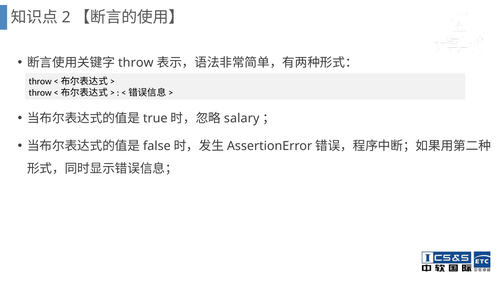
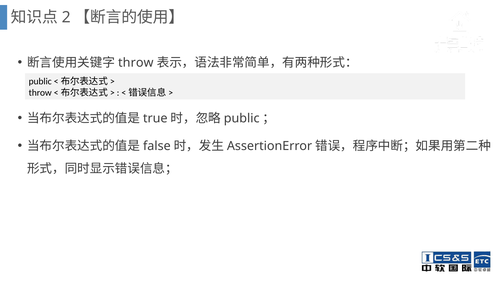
throw at (40, 81): throw -> public
salary at (242, 118): salary -> public
